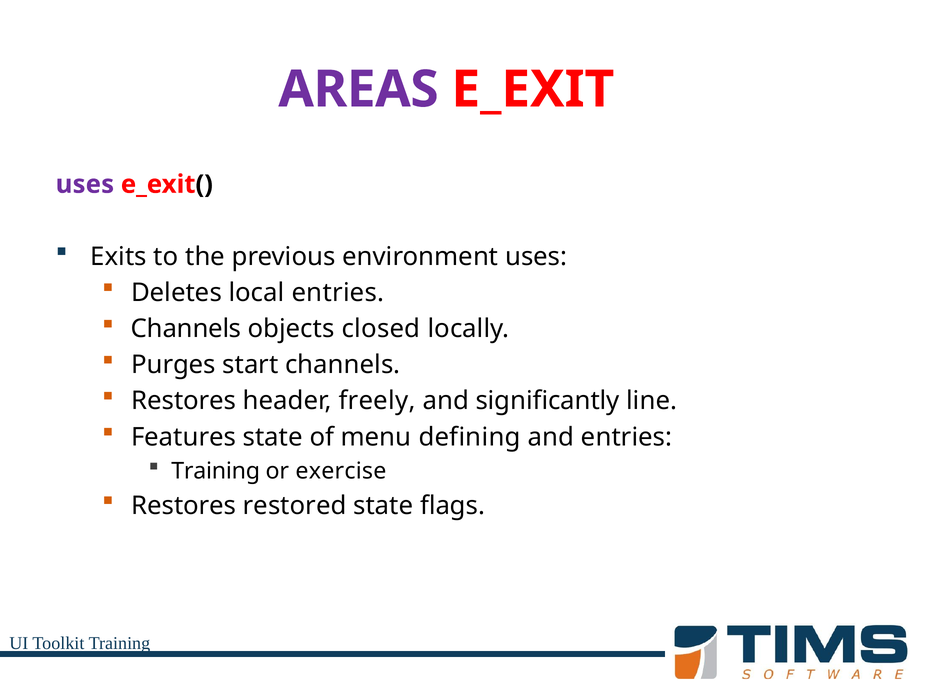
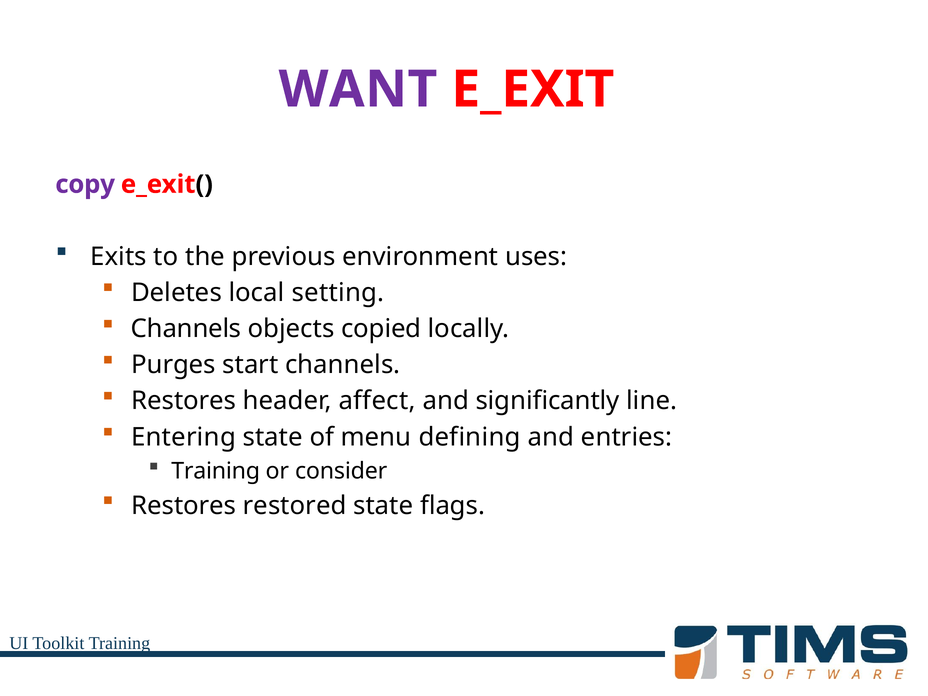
AREAS: AREAS -> WANT
uses at (85, 184): uses -> copy
local entries: entries -> setting
closed: closed -> copied
freely: freely -> affect
Features: Features -> Entering
exercise: exercise -> consider
